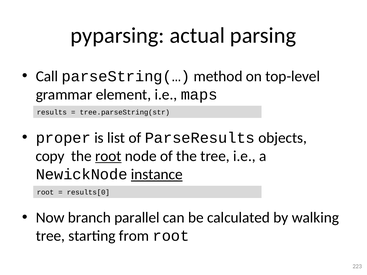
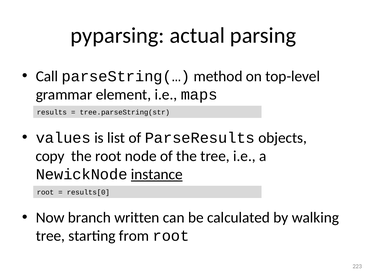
proper: proper -> values
root at (108, 156) underline: present -> none
parallel: parallel -> written
